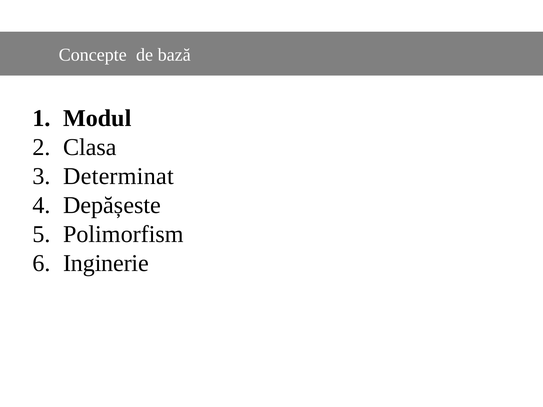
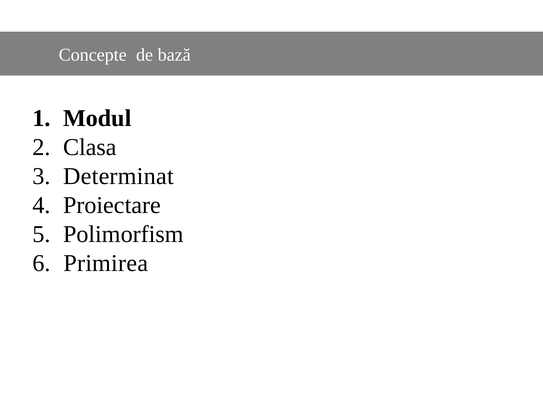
Depășeste: Depășeste -> Proiectare
Inginerie: Inginerie -> Primirea
